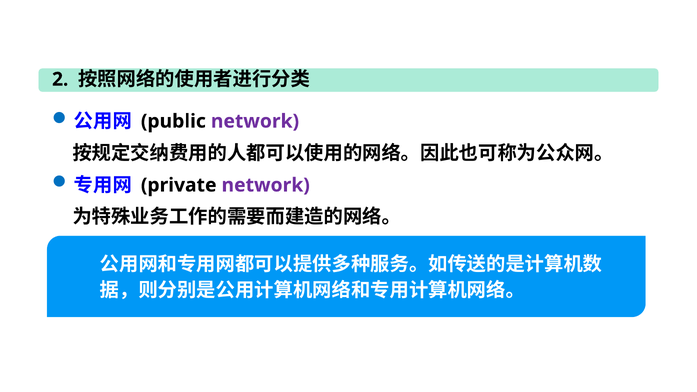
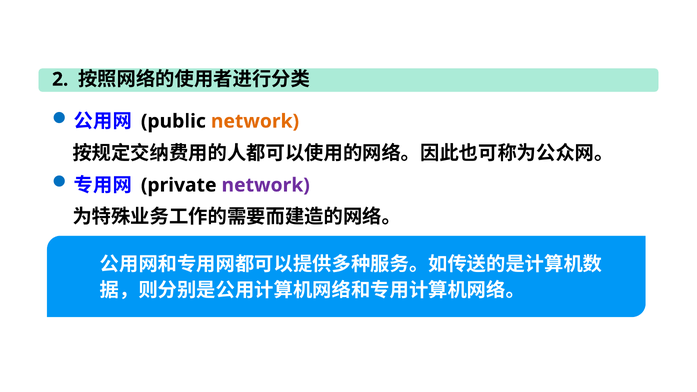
network at (255, 121) colour: purple -> orange
